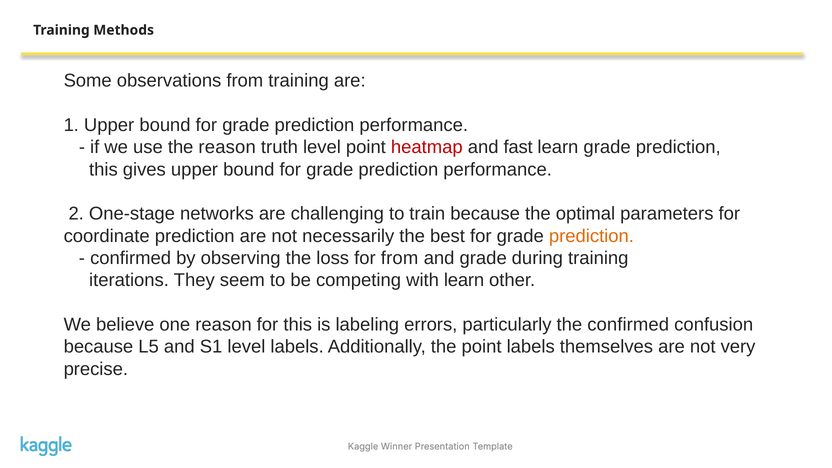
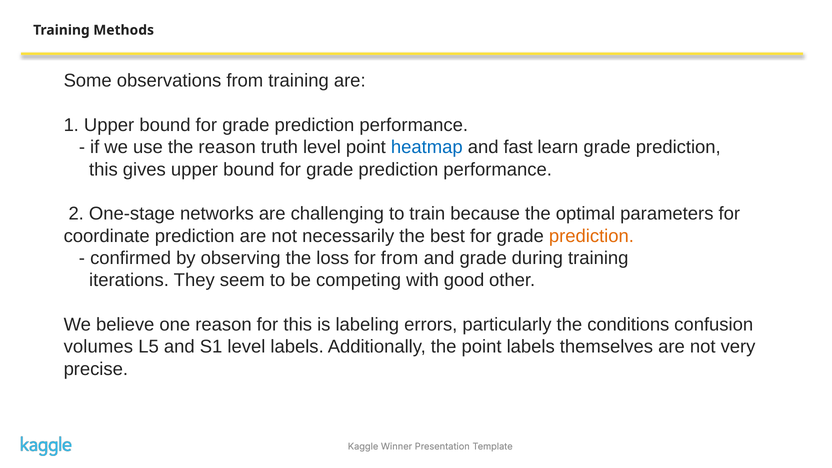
heatmap colour: red -> blue
with learn: learn -> good
the confirmed: confirmed -> conditions
because at (98, 347): because -> volumes
